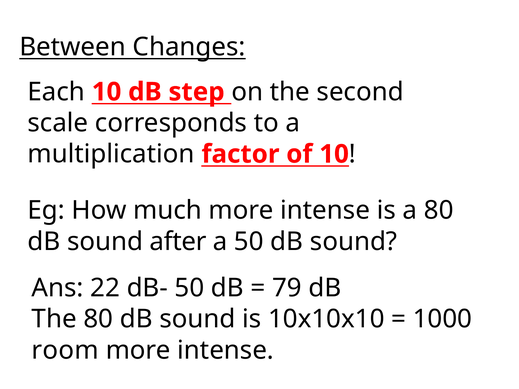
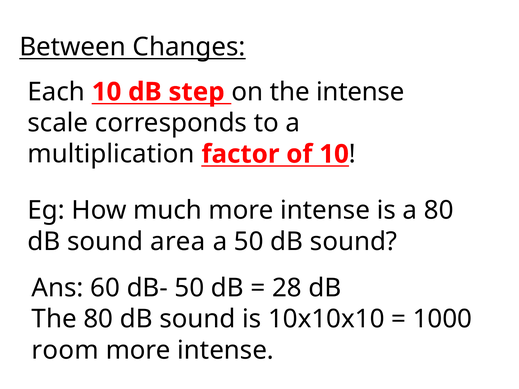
the second: second -> intense
after: after -> area
22: 22 -> 60
79: 79 -> 28
